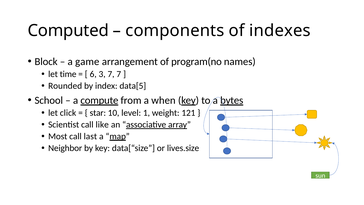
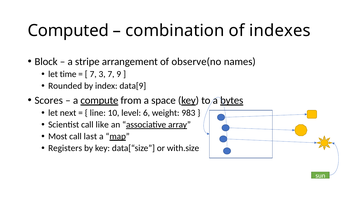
components: components -> combination
game: game -> stripe
program(no: program(no -> observe(no
6 at (93, 74): 6 -> 7
7 7: 7 -> 9
data[5: data[5 -> data[9
School: School -> Scores
when: when -> space
click: click -> next
star: star -> line
1: 1 -> 6
121: 121 -> 983
Neighbor: Neighbor -> Registers
lives.size: lives.size -> with.size
